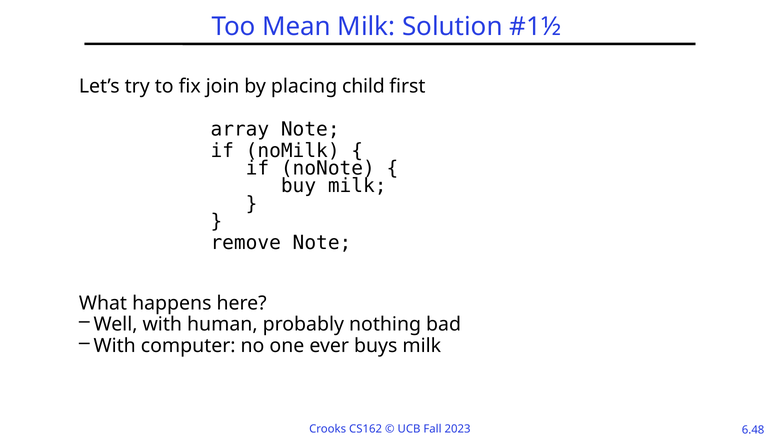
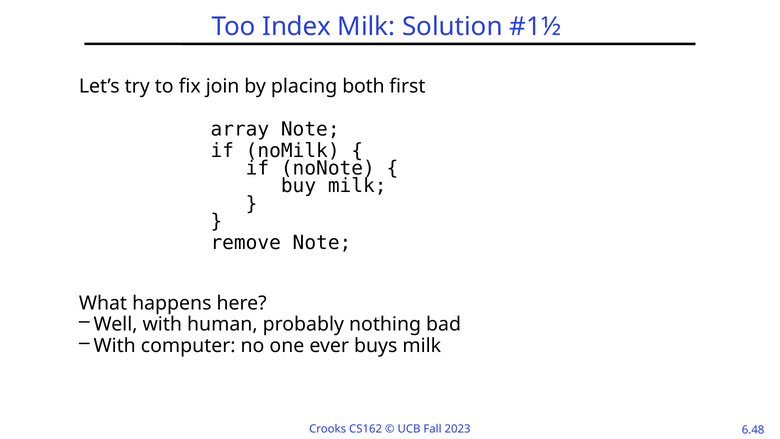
Mean: Mean -> Index
child: child -> both
